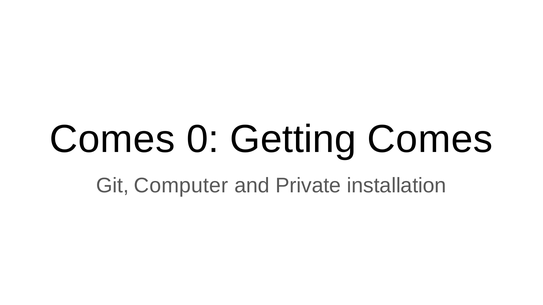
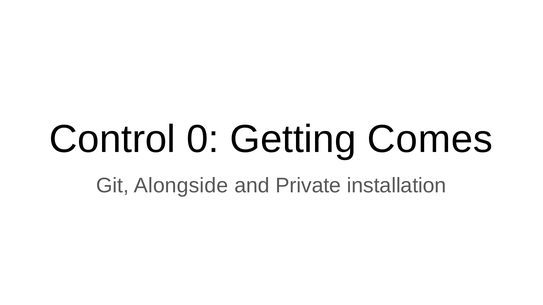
Comes at (112, 139): Comes -> Control
Computer: Computer -> Alongside
